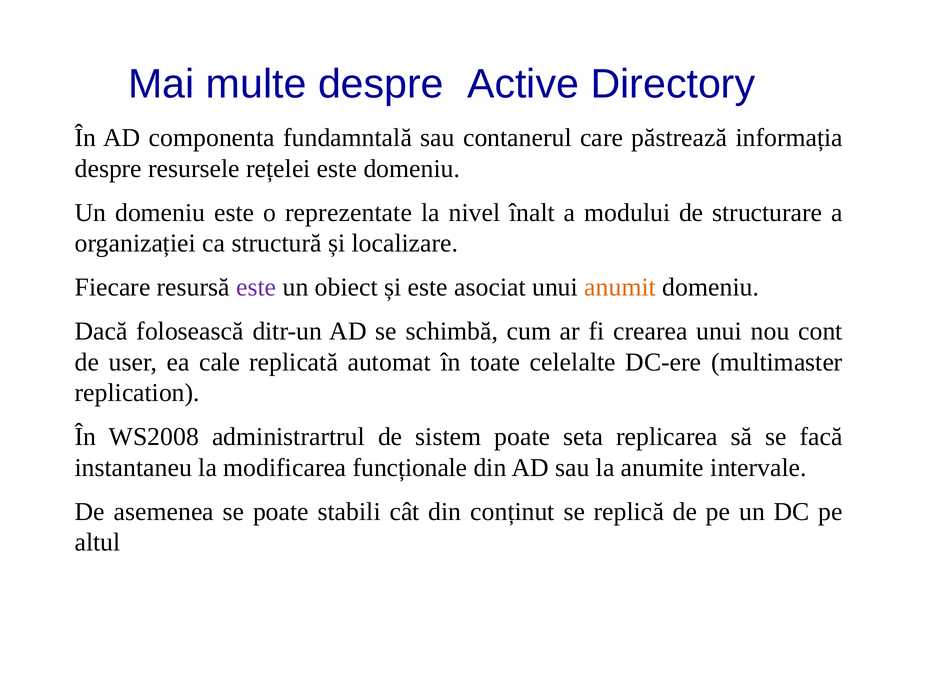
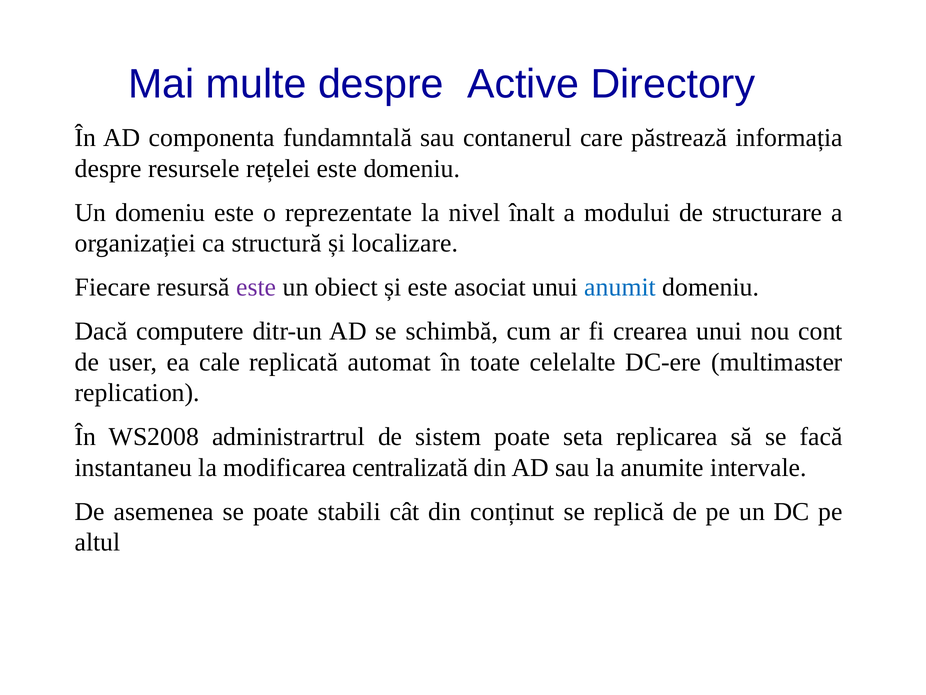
anumit colour: orange -> blue
folosească: folosească -> computere
funcționale: funcționale -> centralizată
